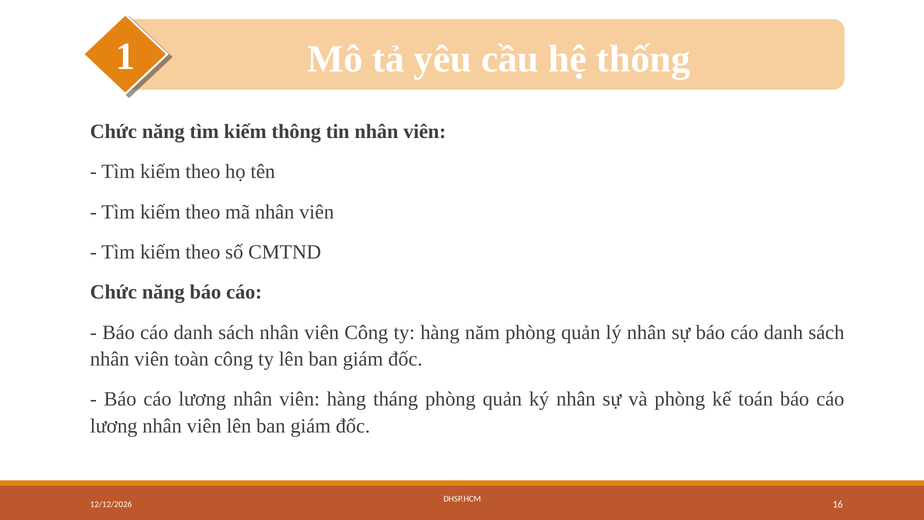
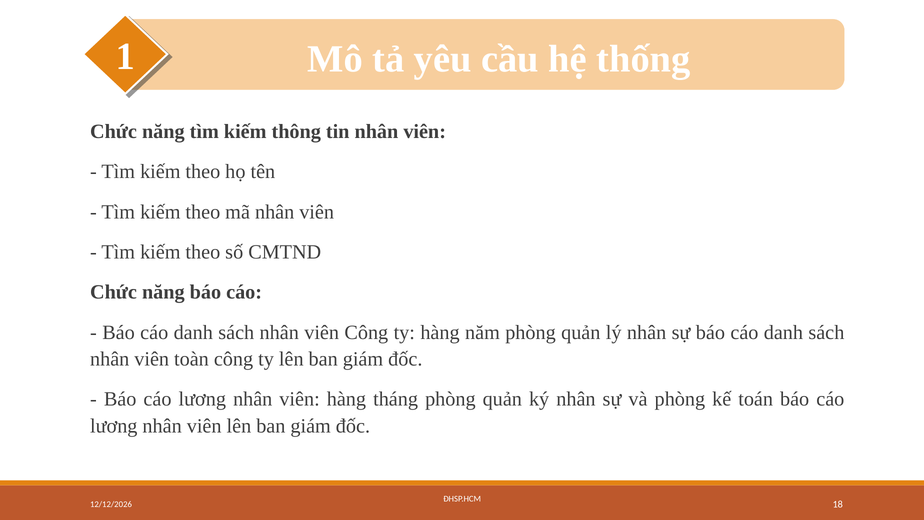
16: 16 -> 18
